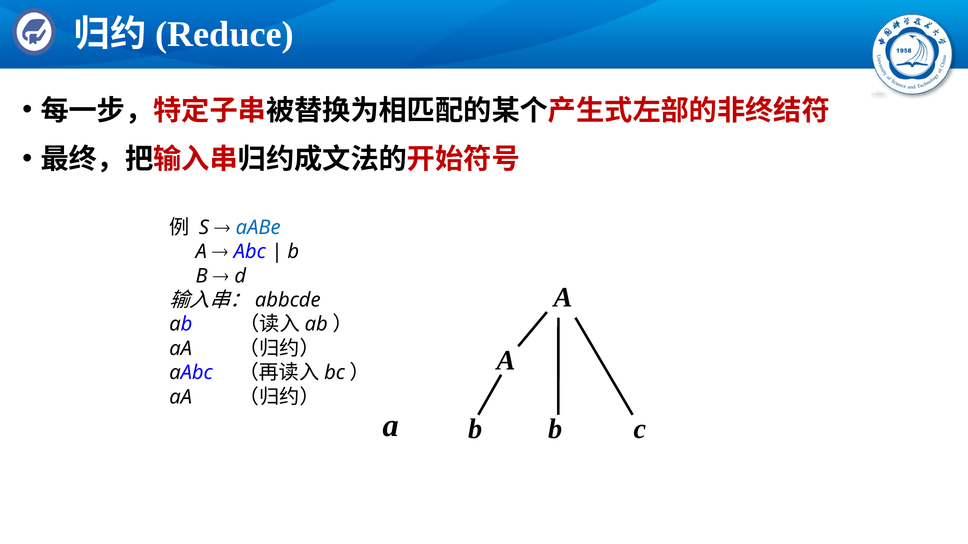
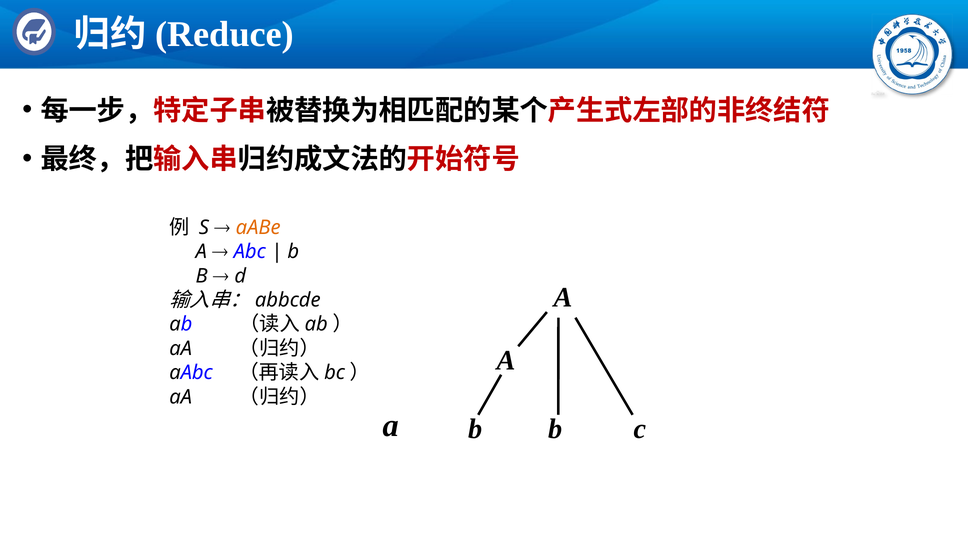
aABe colour: blue -> orange
